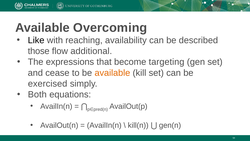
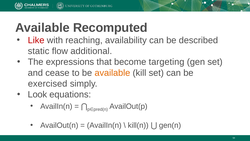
Overcoming: Overcoming -> Recomputed
Like colour: black -> red
those: those -> static
Both: Both -> Look
